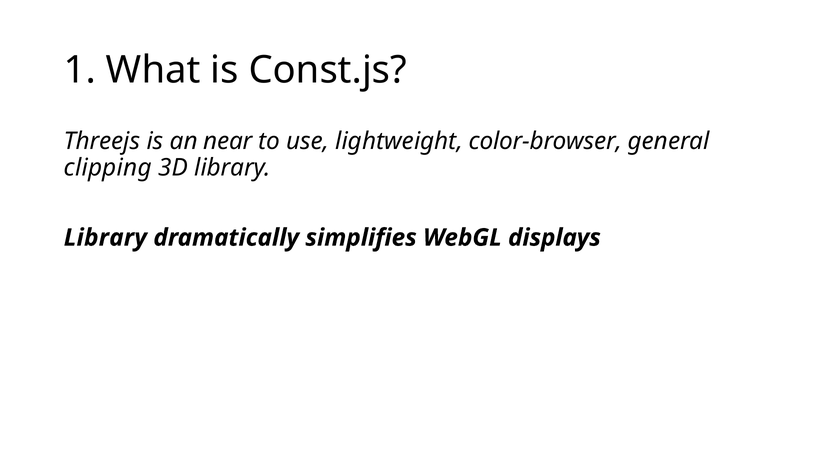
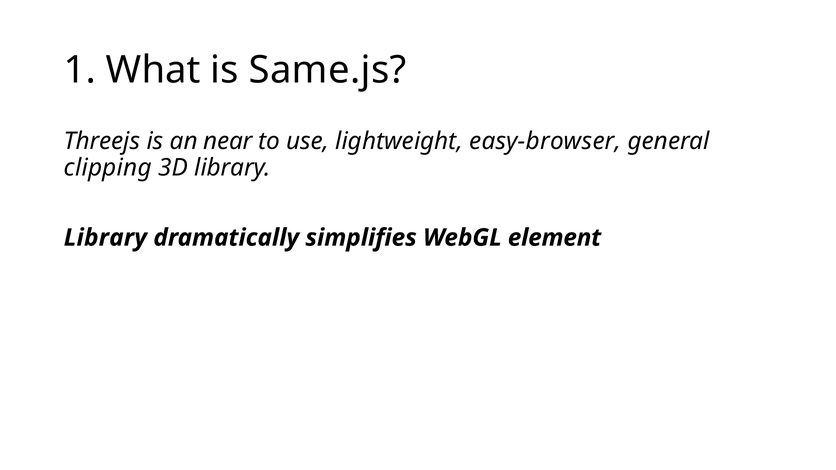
Const.js: Const.js -> Same.js
color-browser: color-browser -> easy-browser
displays: displays -> element
